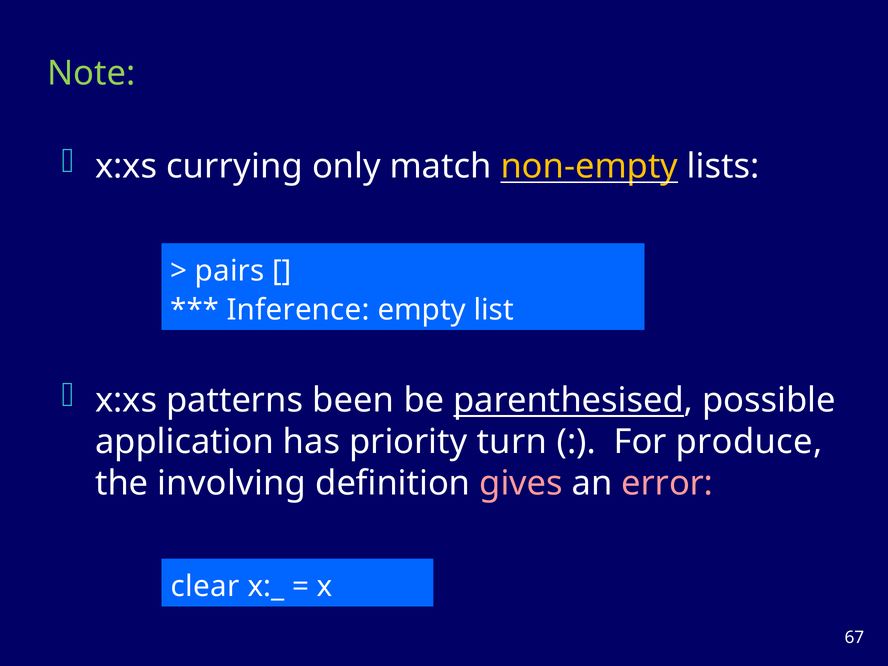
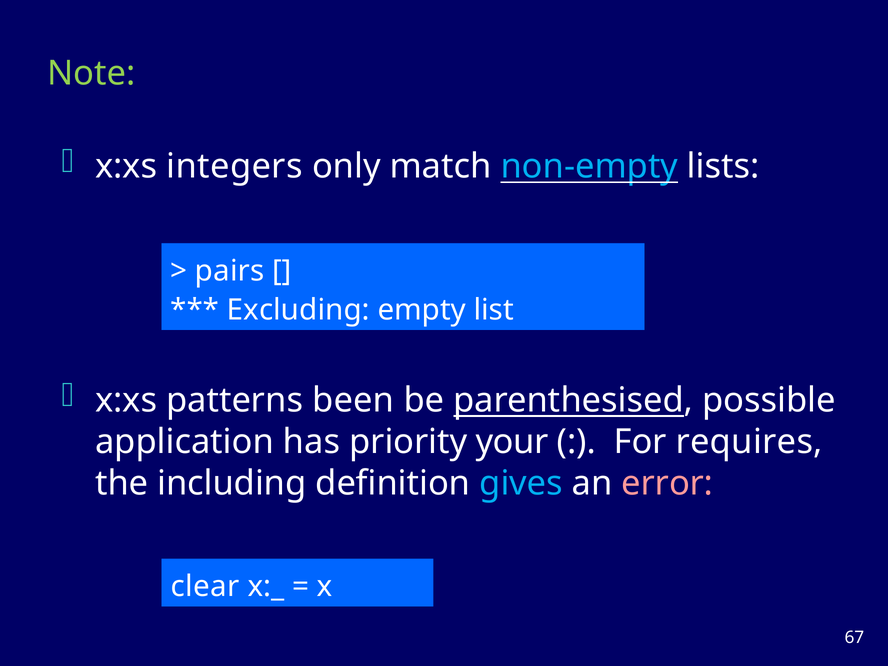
currying: currying -> integers
non-empty colour: yellow -> light blue
Inference: Inference -> Excluding
turn: turn -> your
produce: produce -> requires
involving: involving -> including
gives colour: pink -> light blue
